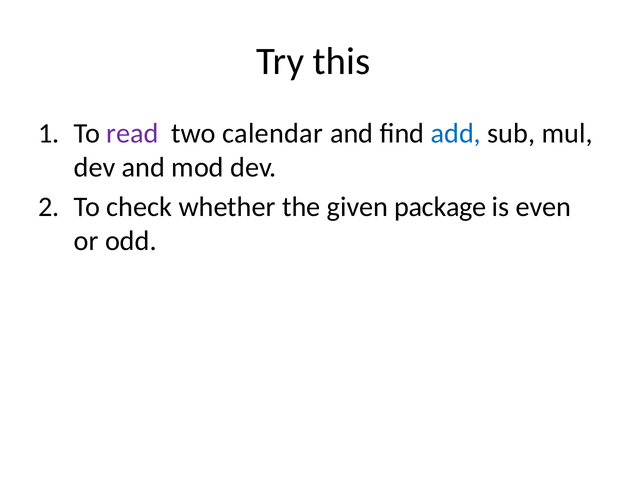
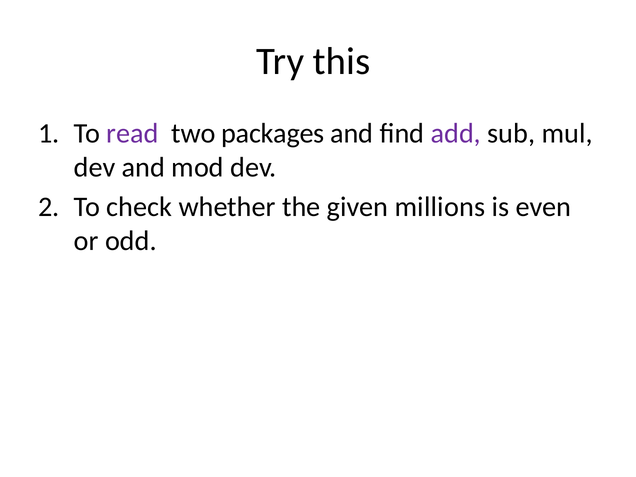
calendar: calendar -> packages
add colour: blue -> purple
package: package -> millions
